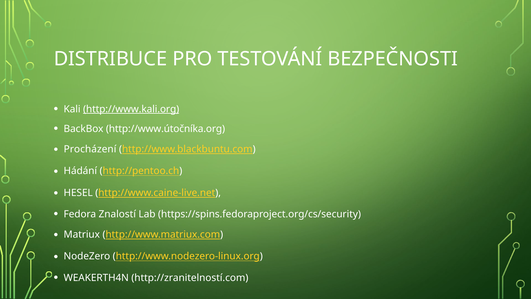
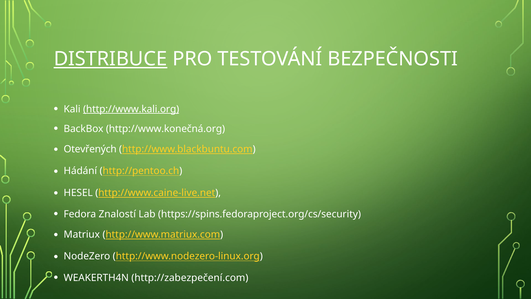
DISTRIBUCE underline: none -> present
http://www.útočníka.org: http://www.útočníka.org -> http://www.konečná.org
Procházení: Procházení -> Otevřených
http://zranitelností.com: http://zranitelností.com -> http://zabezpečení.com
